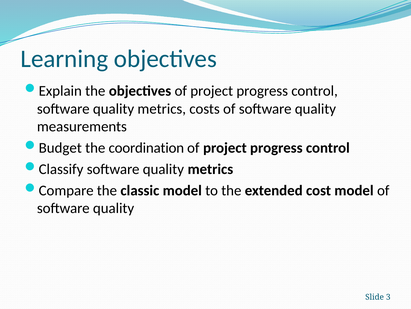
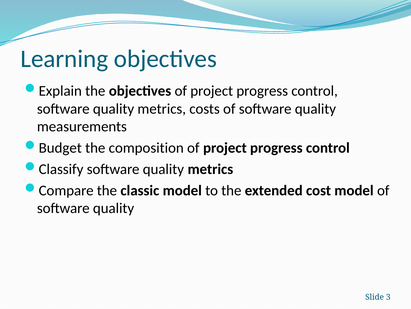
coordination: coordination -> composition
